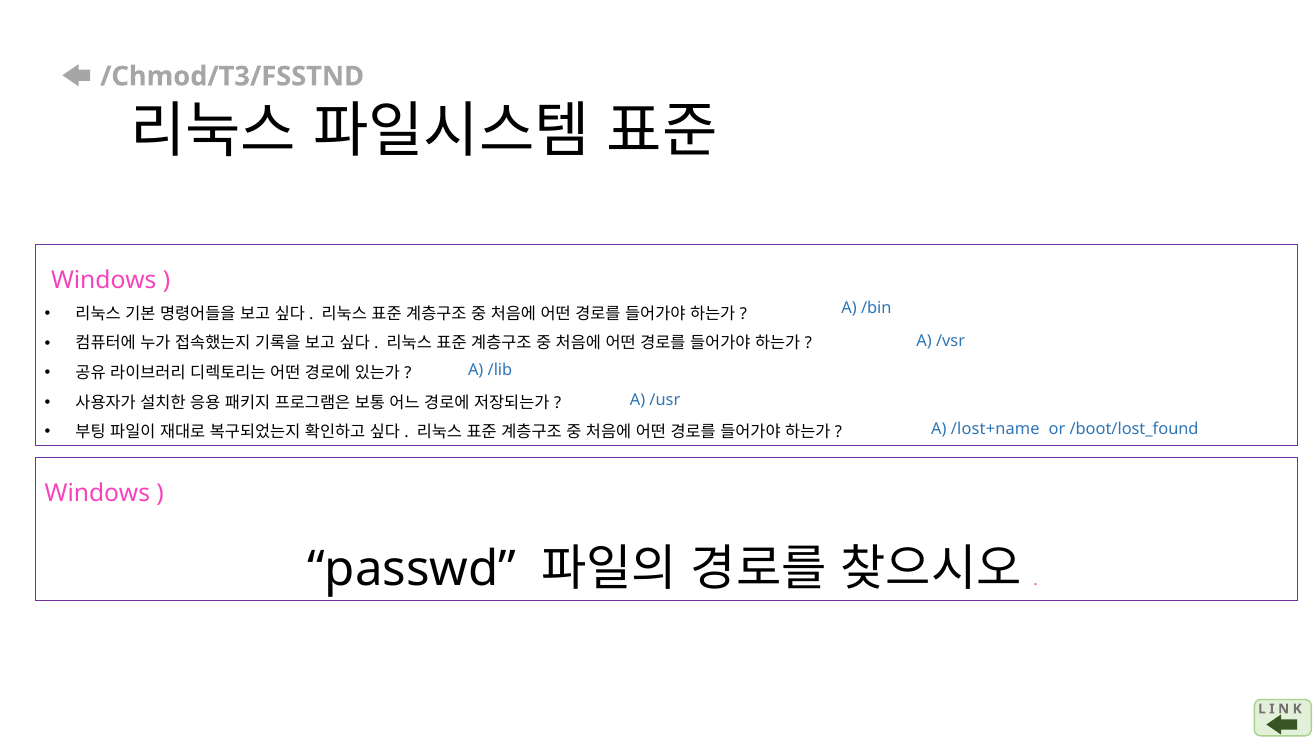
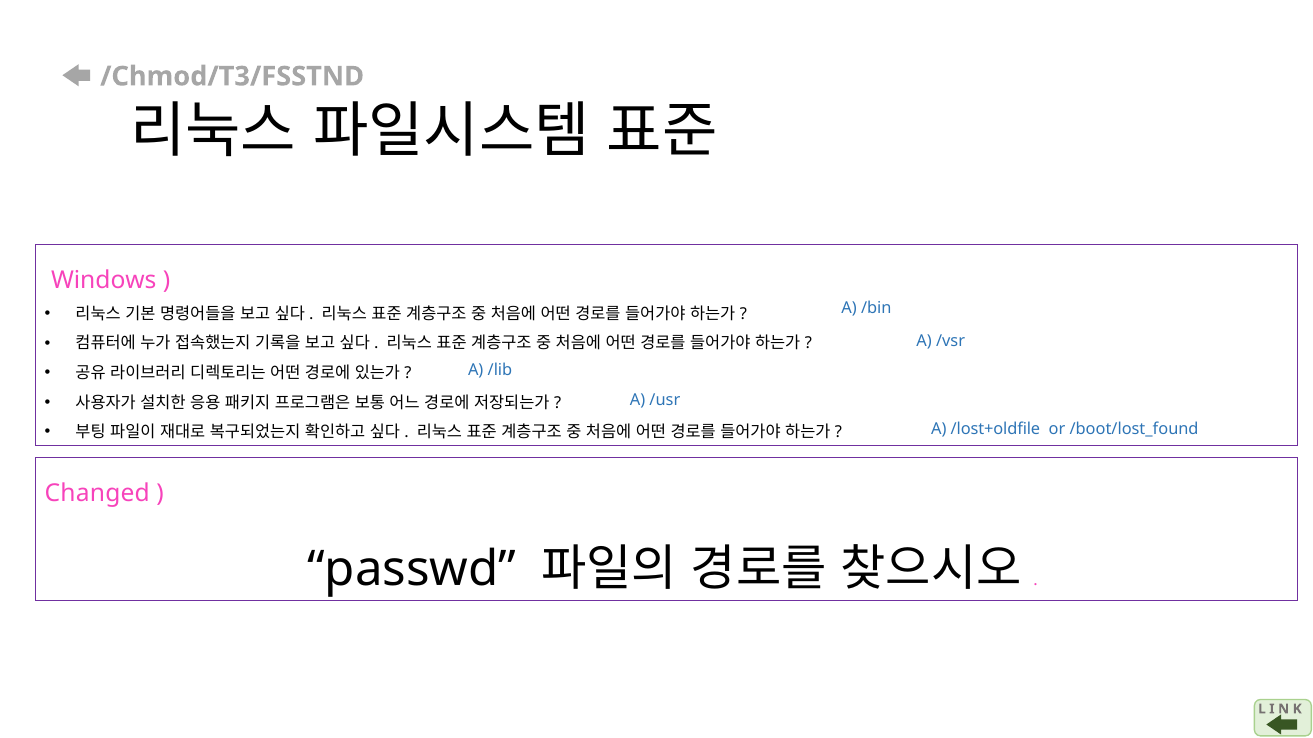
/lost+name: /lost+name -> /lost+oldfile
Windows at (97, 494): Windows -> Changed
